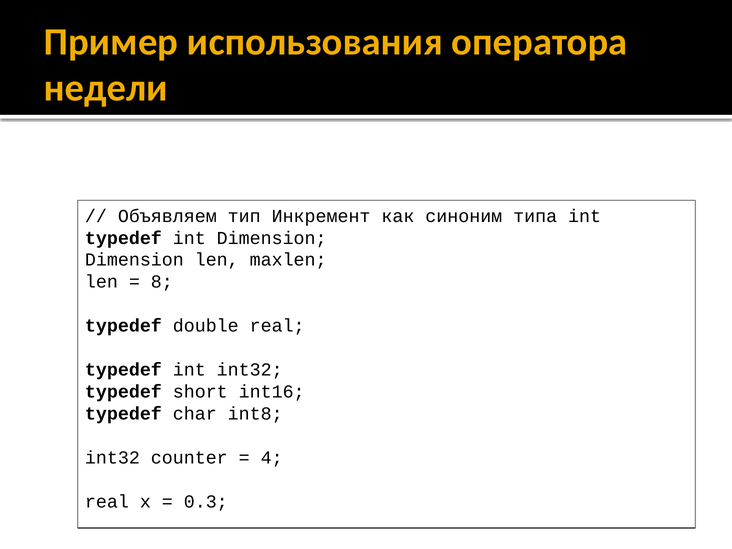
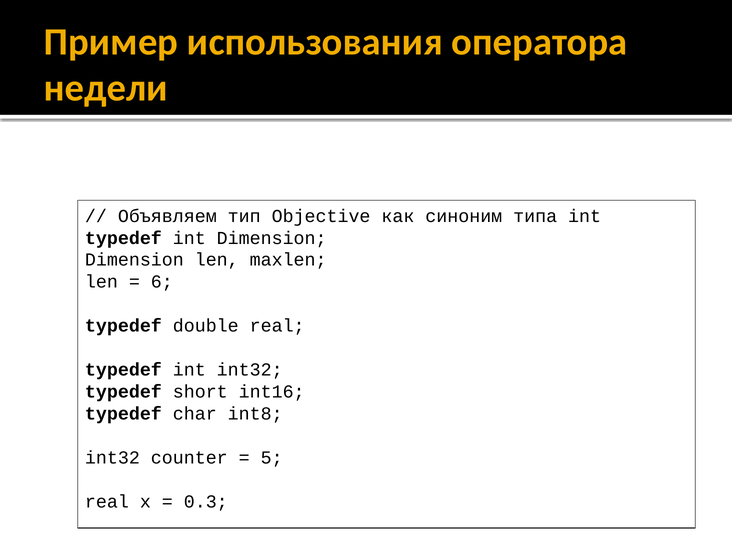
Инкремент: Инкремент -> Objective
8: 8 -> 6
4: 4 -> 5
